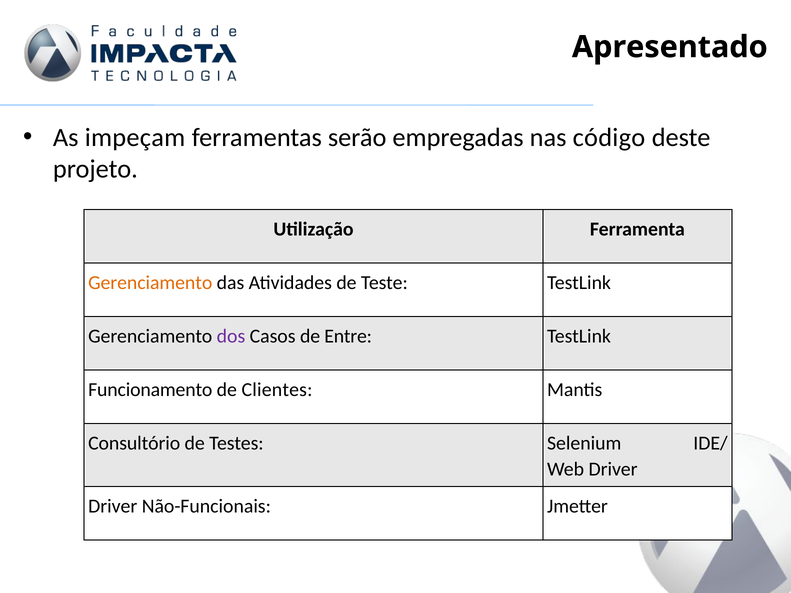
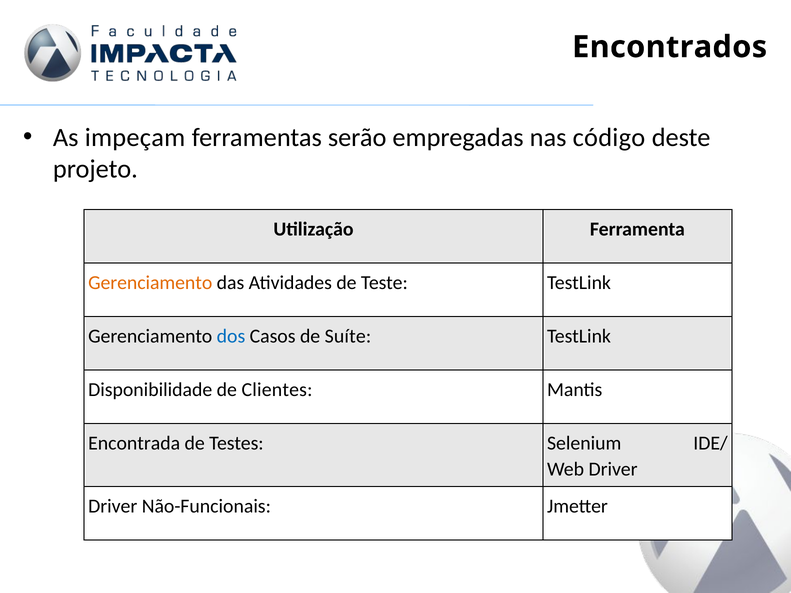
Apresentado: Apresentado -> Encontrados
dos colour: purple -> blue
Entre: Entre -> Suíte
Funcionamento: Funcionamento -> Disponibilidade
Consultório: Consultório -> Encontrada
